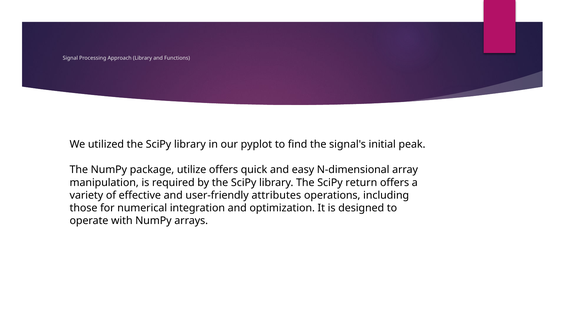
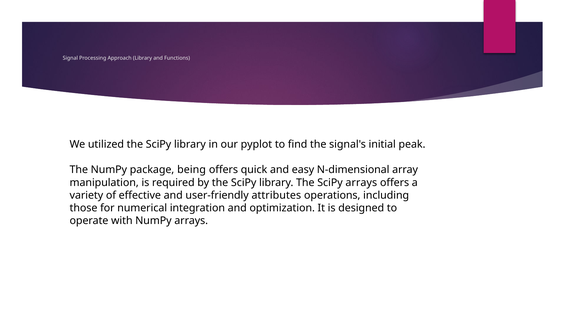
utilize: utilize -> being
SciPy return: return -> arrays
